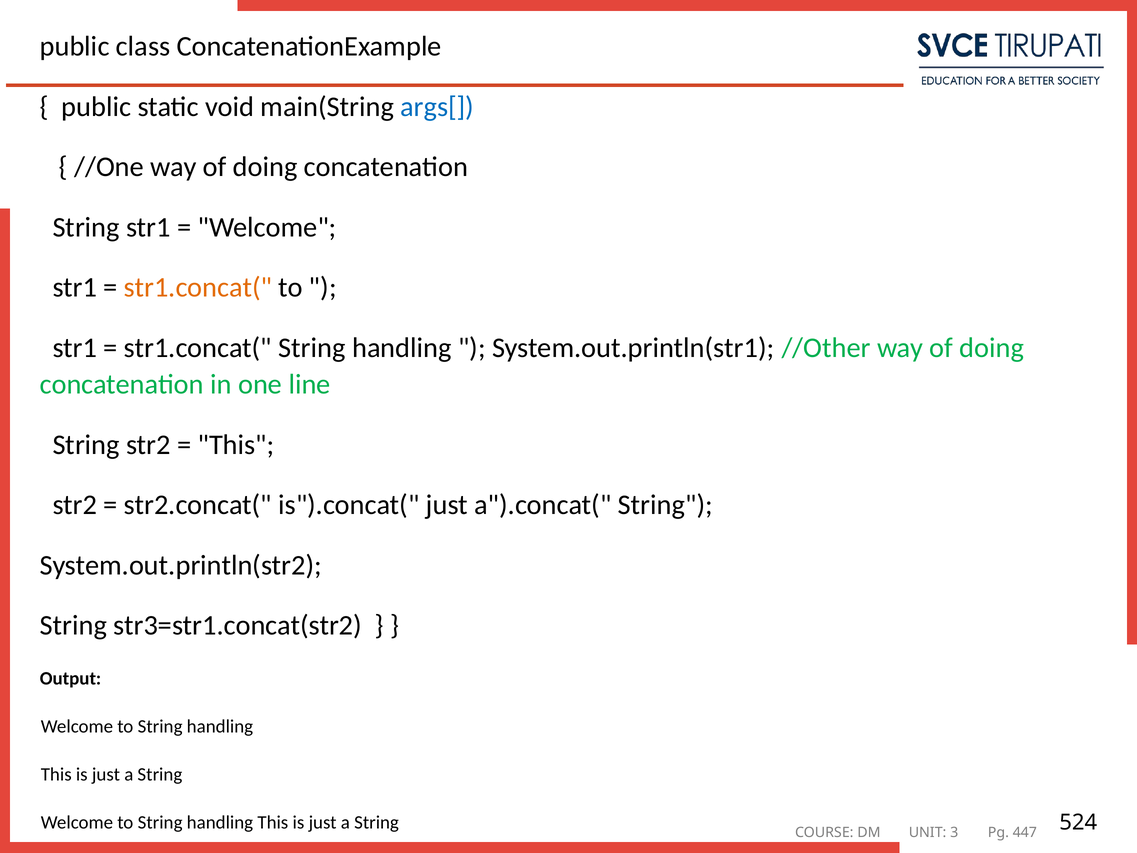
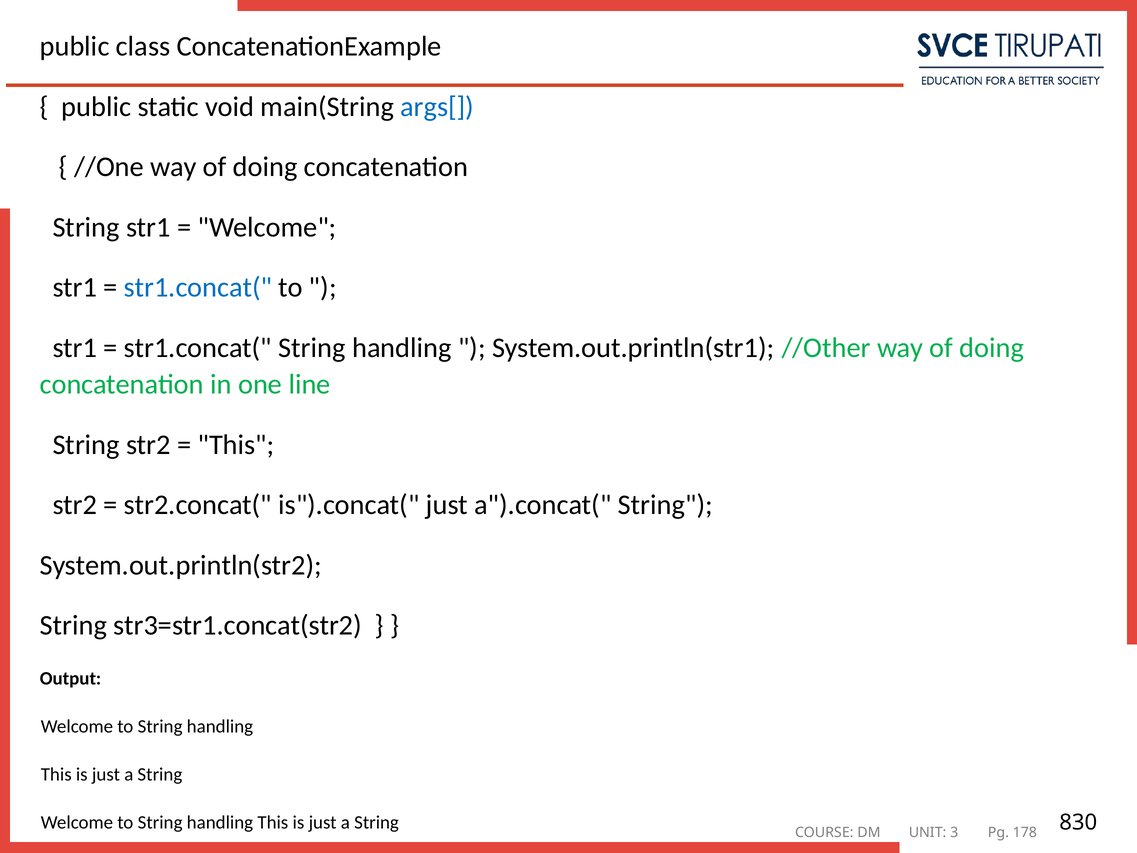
str1.concat( at (198, 287) colour: orange -> blue
524: 524 -> 830
447: 447 -> 178
